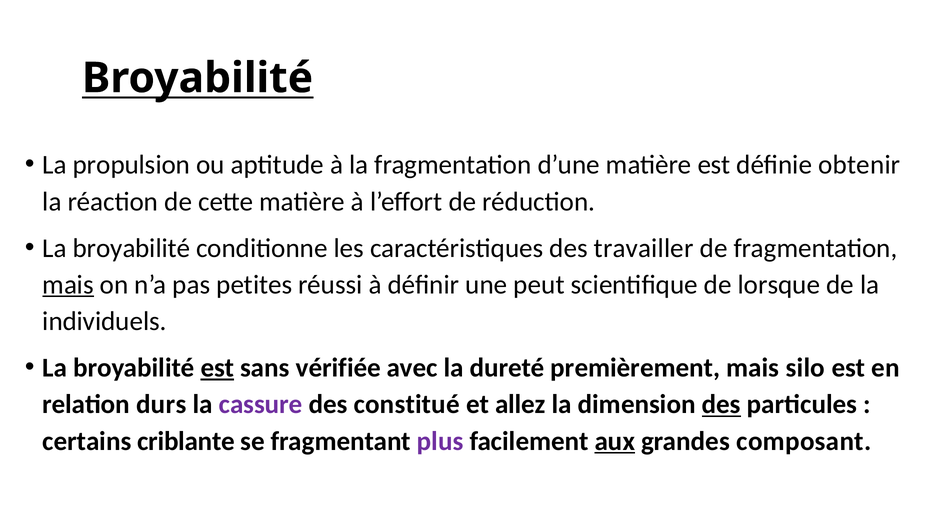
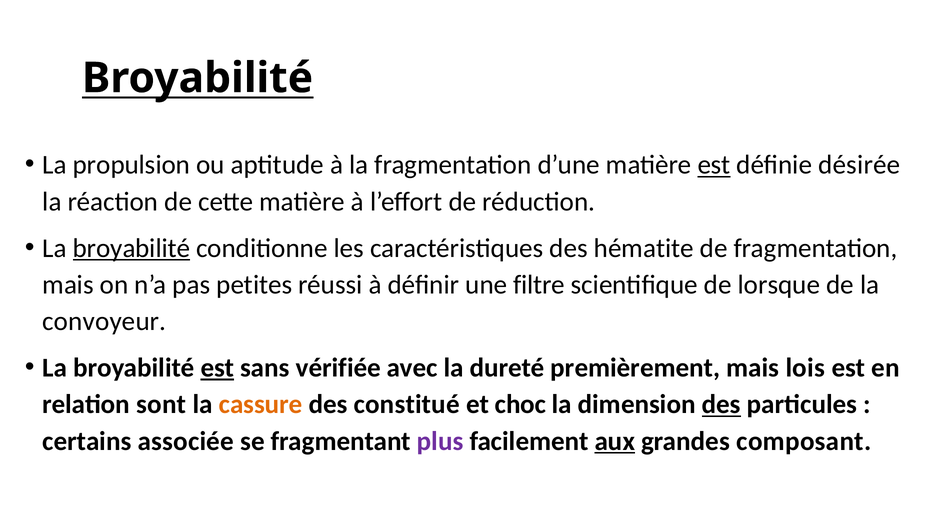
est at (714, 165) underline: none -> present
obtenir: obtenir -> désirée
broyabilité at (131, 248) underline: none -> present
travailler: travailler -> hématite
mais at (68, 285) underline: present -> none
peut: peut -> filtre
individuels: individuels -> convoyeur
silo: silo -> lois
durs: durs -> sont
cassure colour: purple -> orange
allez: allez -> choc
criblante: criblante -> associée
